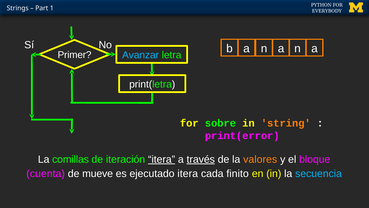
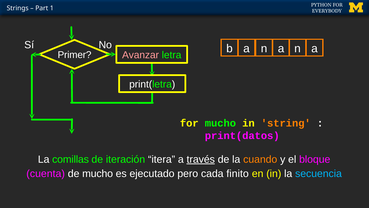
Avanzar colour: light blue -> pink
for sobre: sobre -> mucho
print(error: print(error -> print(datos
itera at (162, 159) underline: present -> none
valores: valores -> cuando
de mueve: mueve -> mucho
ejecutado itera: itera -> pero
